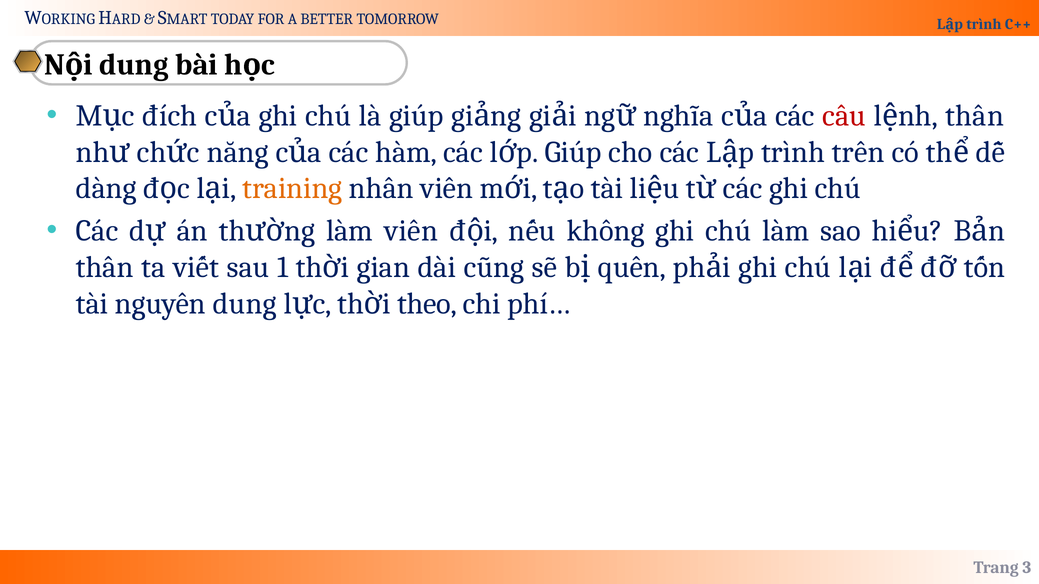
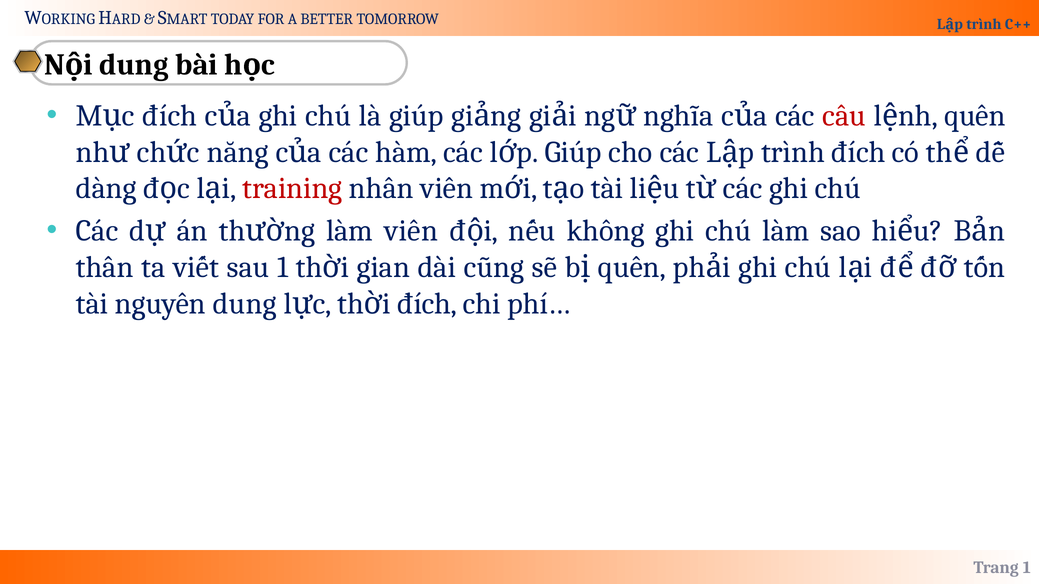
thân at (975, 116): thân -> quên
trình trên: trên -> đích
training colour: orange -> red
theo at (427, 304): theo -> đích
Trang 3: 3 -> 1
